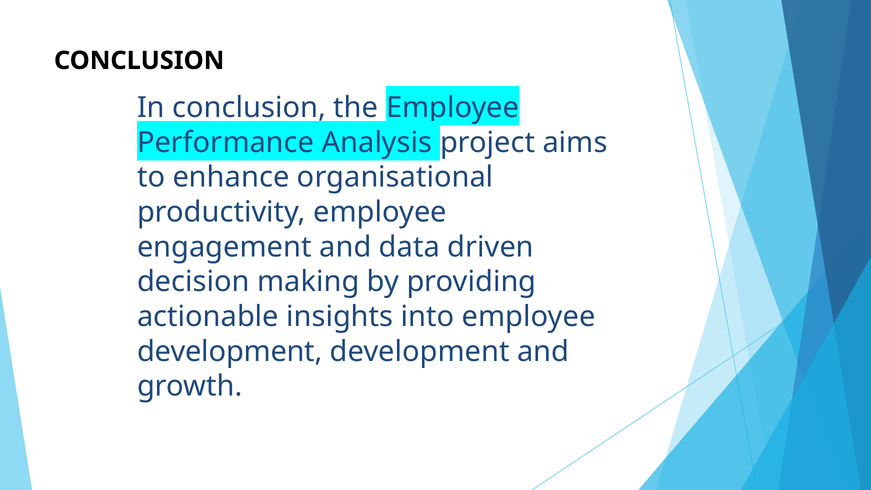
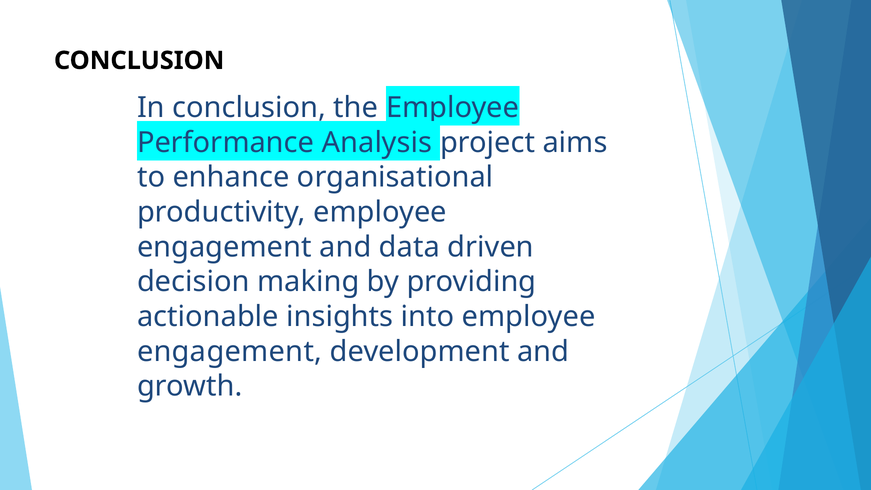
development at (230, 352): development -> engagement
